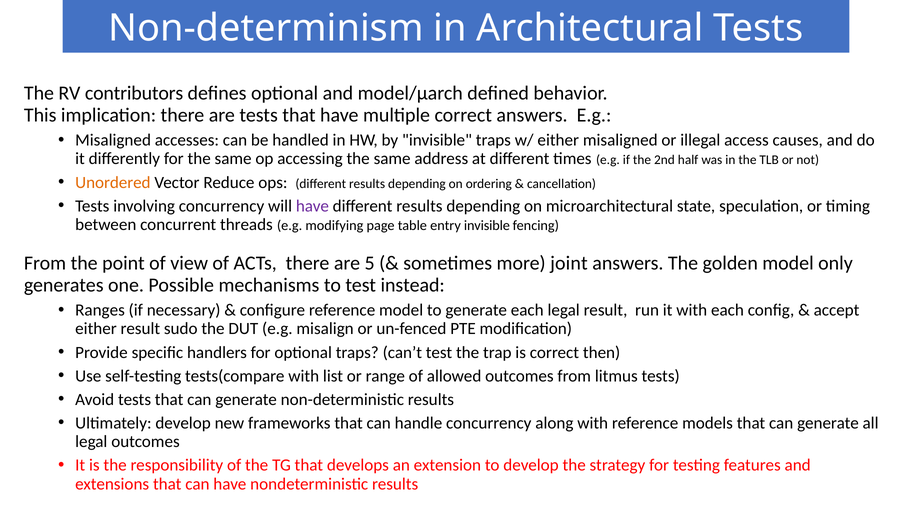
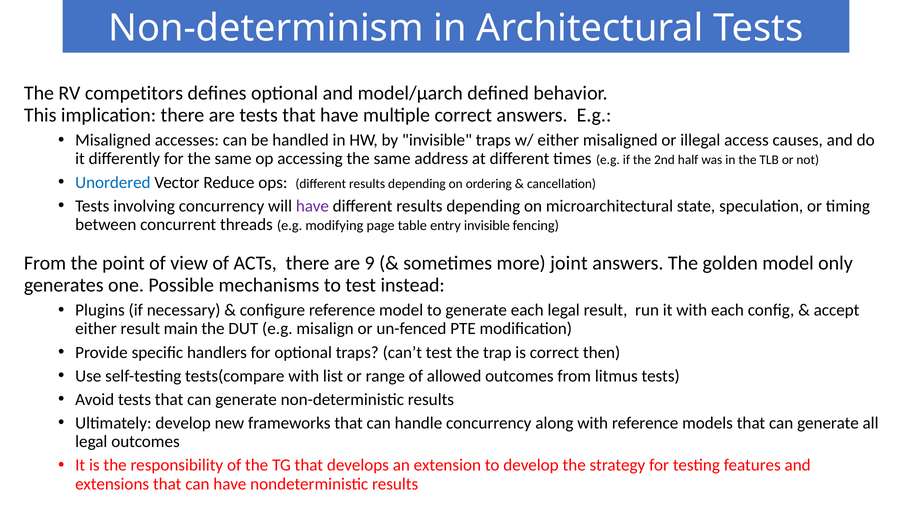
contributors: contributors -> competitors
Unordered colour: orange -> blue
5: 5 -> 9
Ranges: Ranges -> Plugins
sudo: sudo -> main
